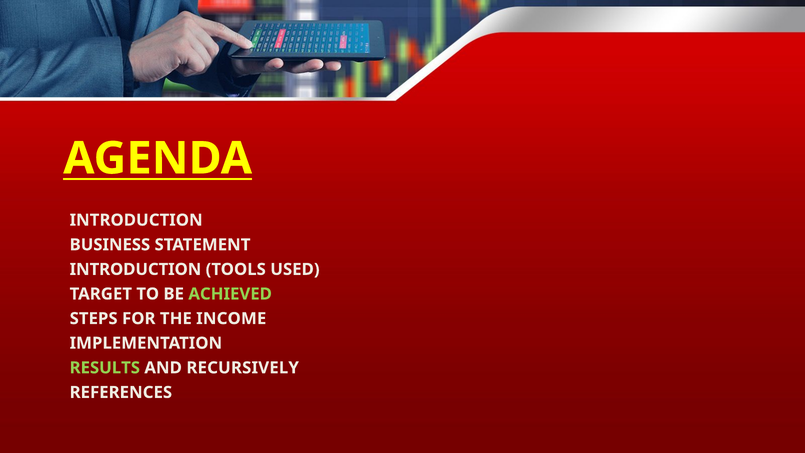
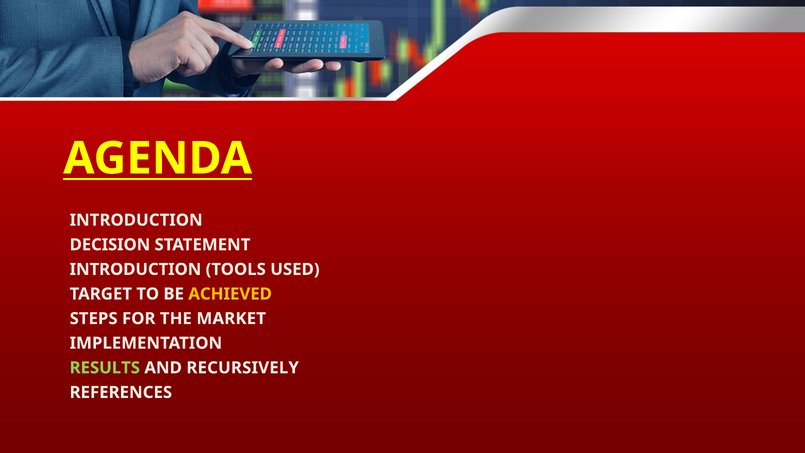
BUSINESS: BUSINESS -> DECISION
ACHIEVED colour: light green -> yellow
INCOME: INCOME -> MARKET
